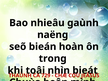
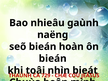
trong at (53, 59): trong -> bieán
